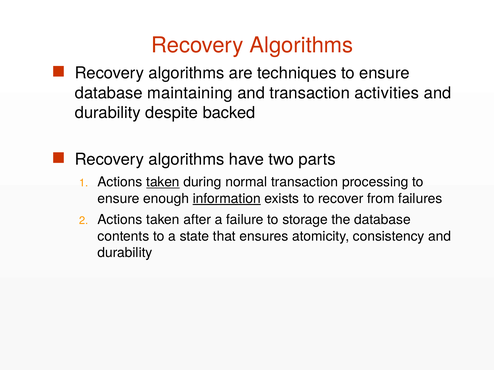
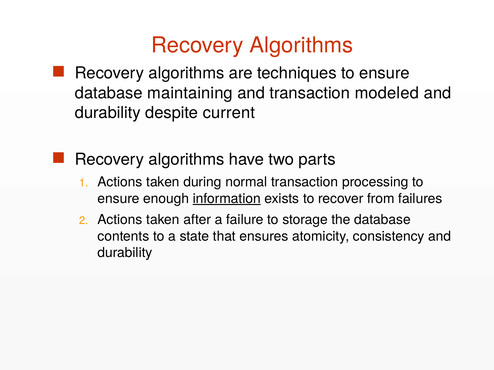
activities: activities -> modeled
backed: backed -> current
taken at (163, 182) underline: present -> none
